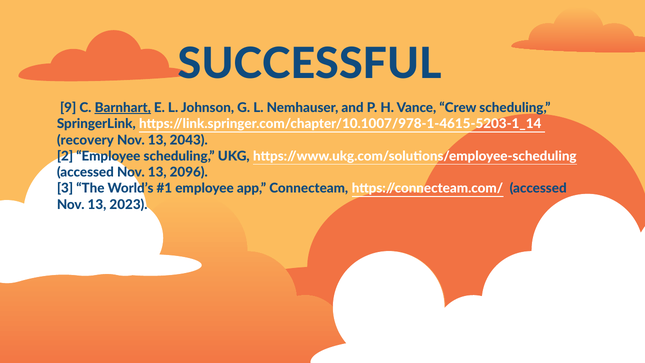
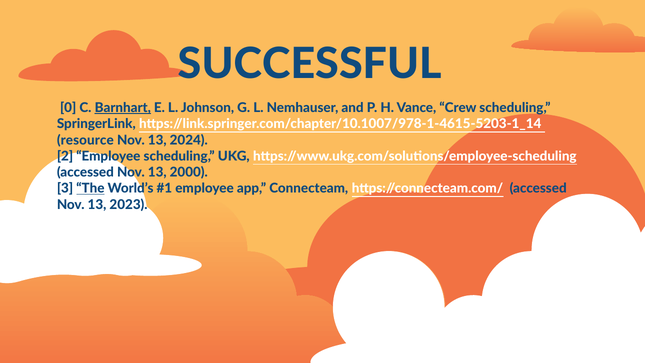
9: 9 -> 0
recovery: recovery -> resource
2043: 2043 -> 2024
2096: 2096 -> 2000
The underline: none -> present
